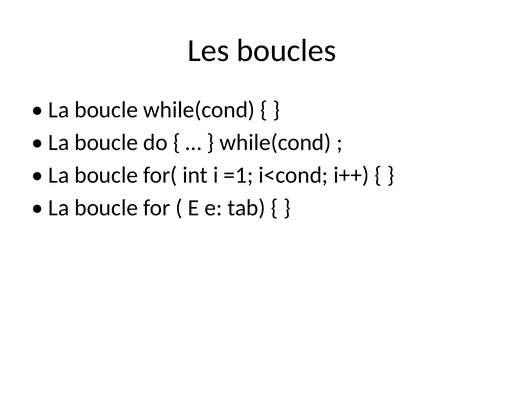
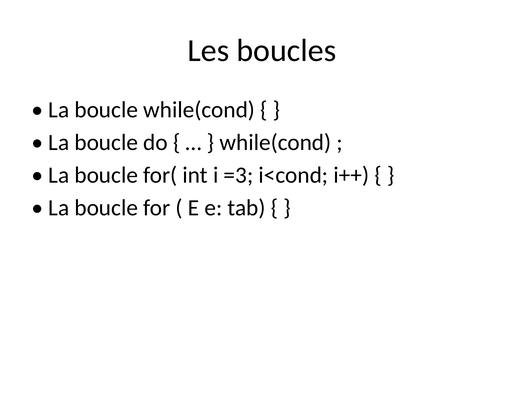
=1: =1 -> =3
